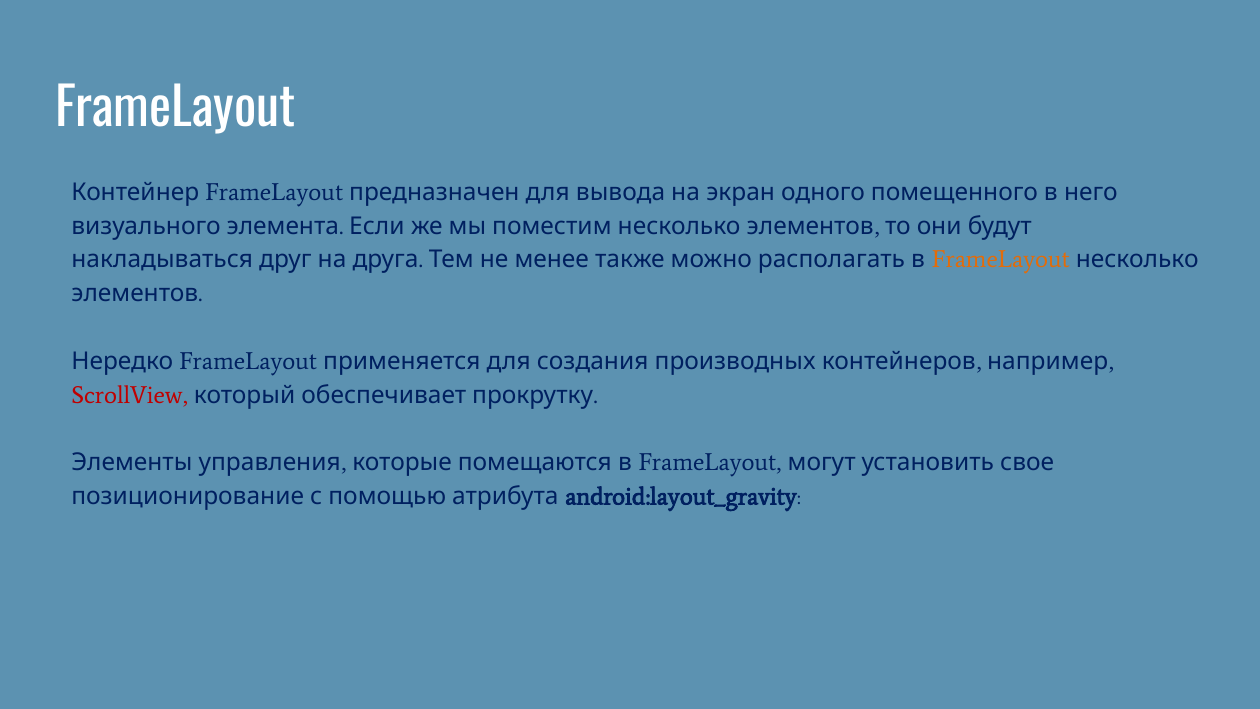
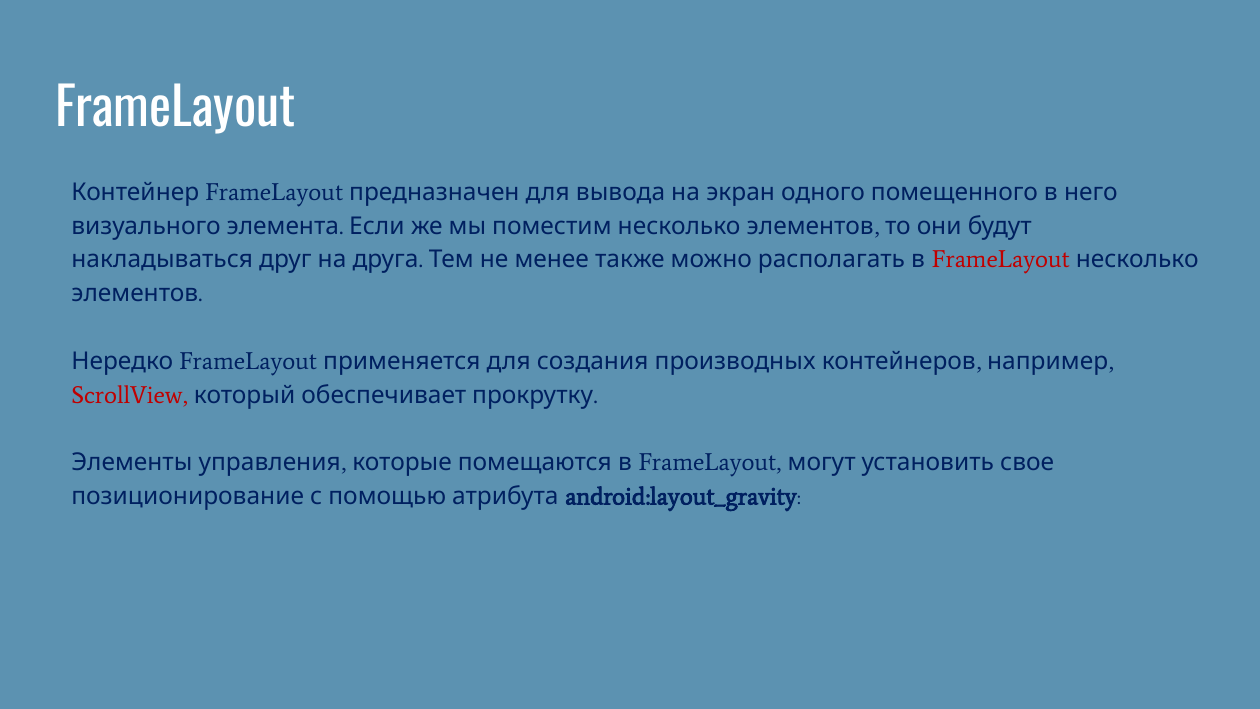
FrameLayout at (1001, 260) colour: orange -> red
